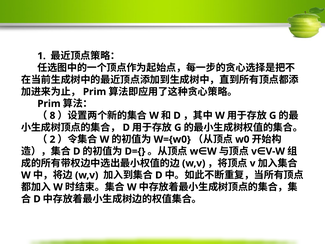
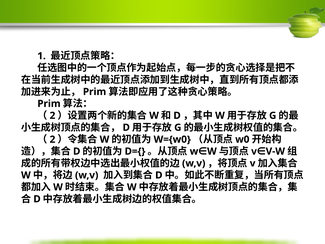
8 at (52, 115): 8 -> 2
